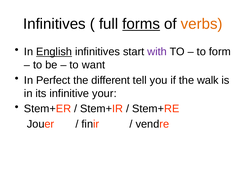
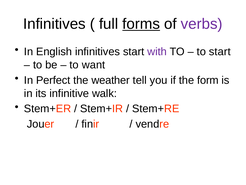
verbs colour: orange -> purple
English underline: present -> none
to form: form -> start
different: different -> weather
walk: walk -> form
your: your -> walk
